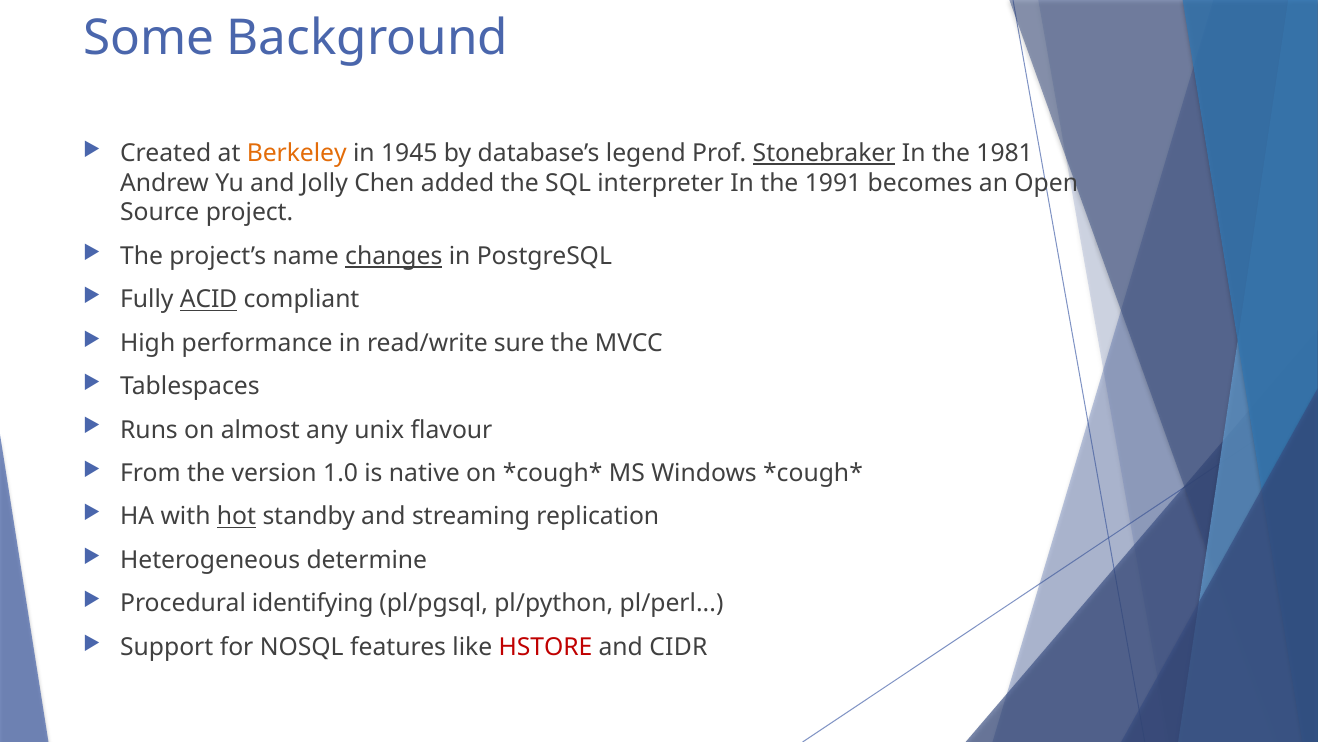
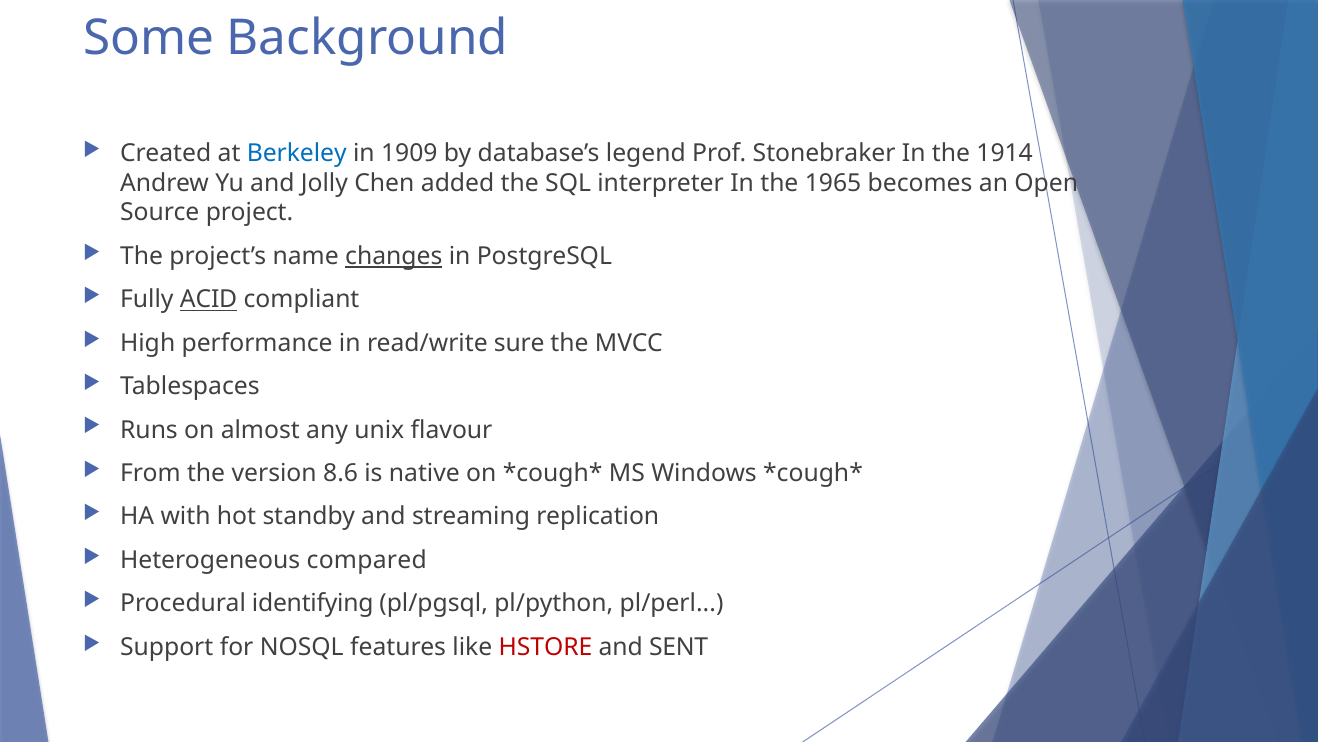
Berkeley colour: orange -> blue
1945: 1945 -> 1909
Stonebraker underline: present -> none
1981: 1981 -> 1914
1991: 1991 -> 1965
1.0: 1.0 -> 8.6
hot underline: present -> none
determine: determine -> compared
CIDR: CIDR -> SENT
